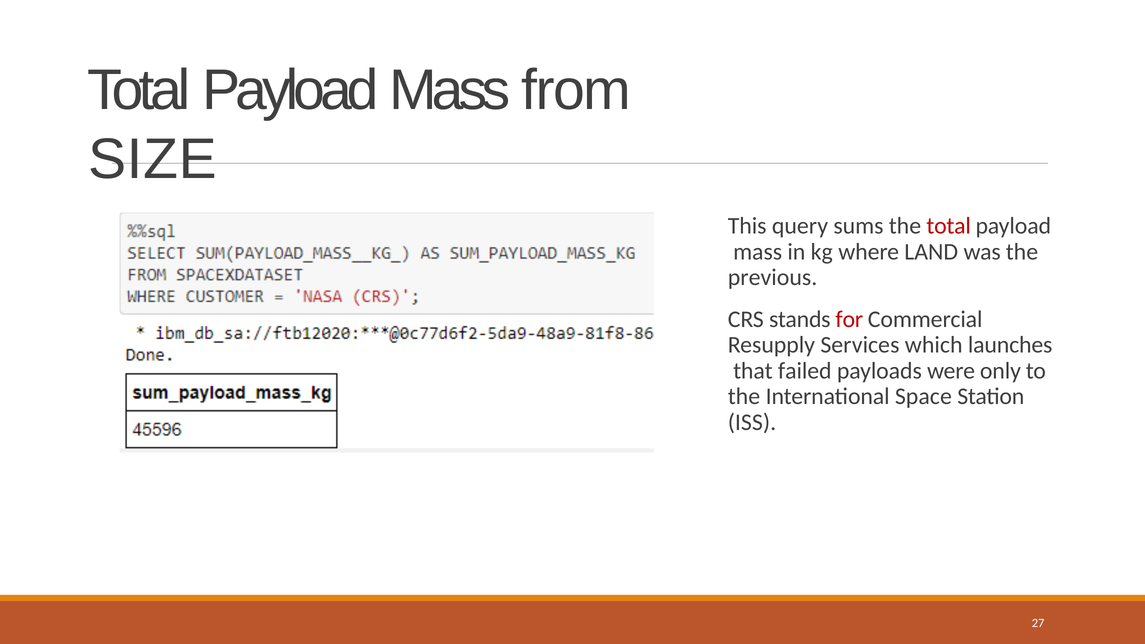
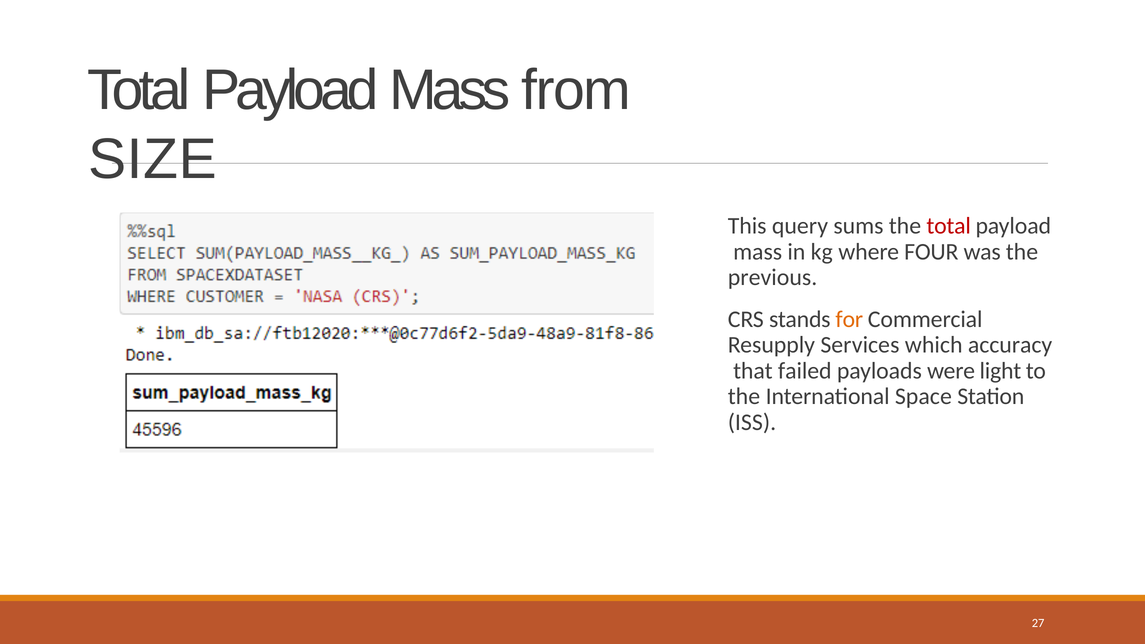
LAND: LAND -> FOUR
for colour: red -> orange
launches: launches -> accuracy
only: only -> light
